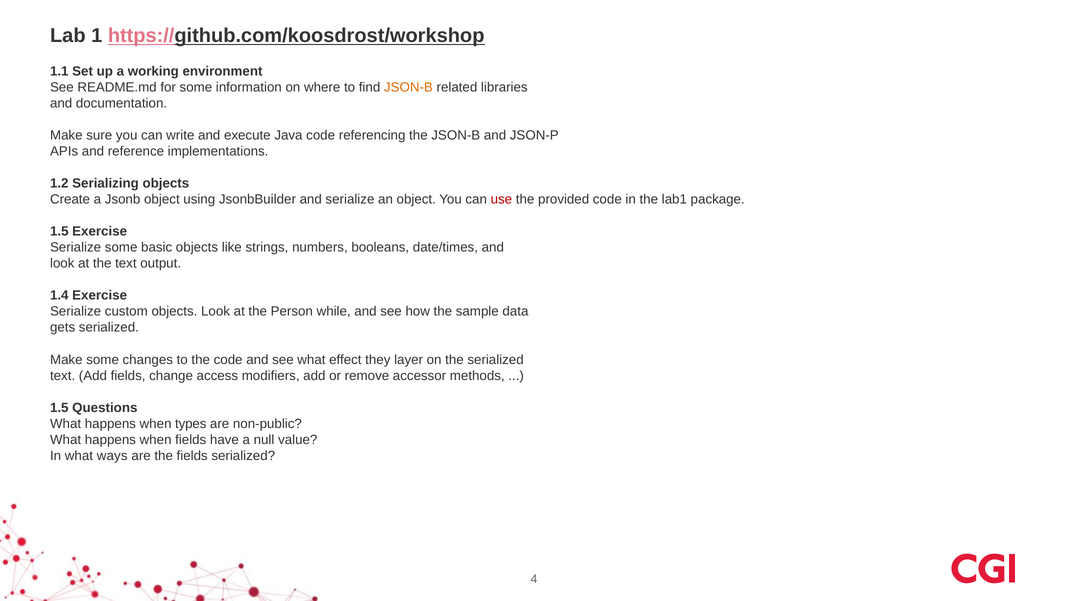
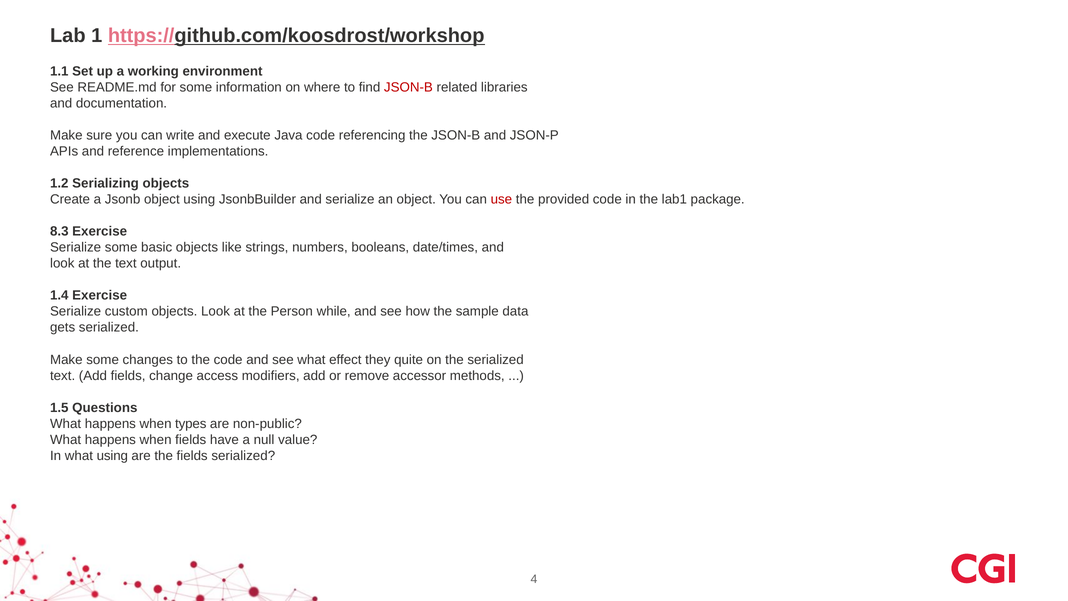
JSON-B at (408, 87) colour: orange -> red
1.5 at (59, 231): 1.5 -> 8.3
layer: layer -> quite
what ways: ways -> using
